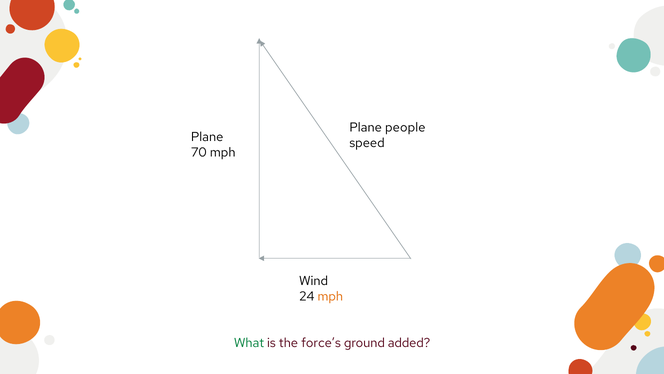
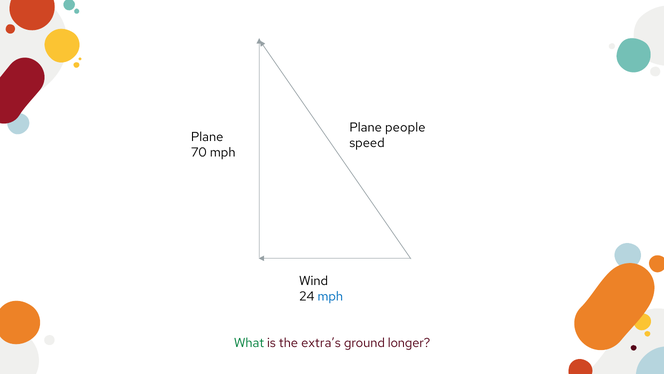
mph at (330, 296) colour: orange -> blue
force’s: force’s -> extra’s
added: added -> longer
